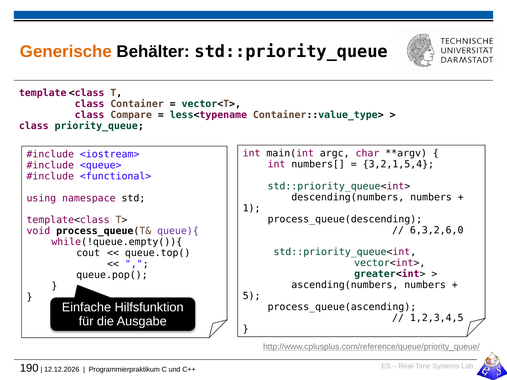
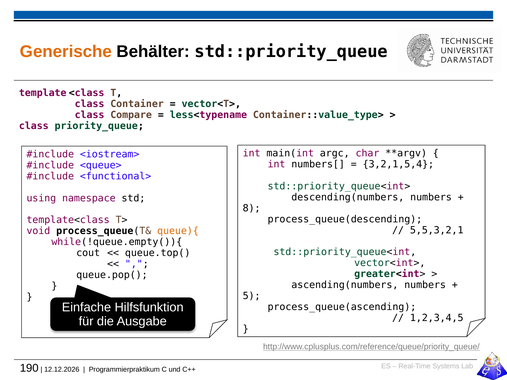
1: 1 -> 8
6,3,2,6,0: 6,3,2,6,0 -> 5,5,3,2,1
queue){ colour: purple -> orange
